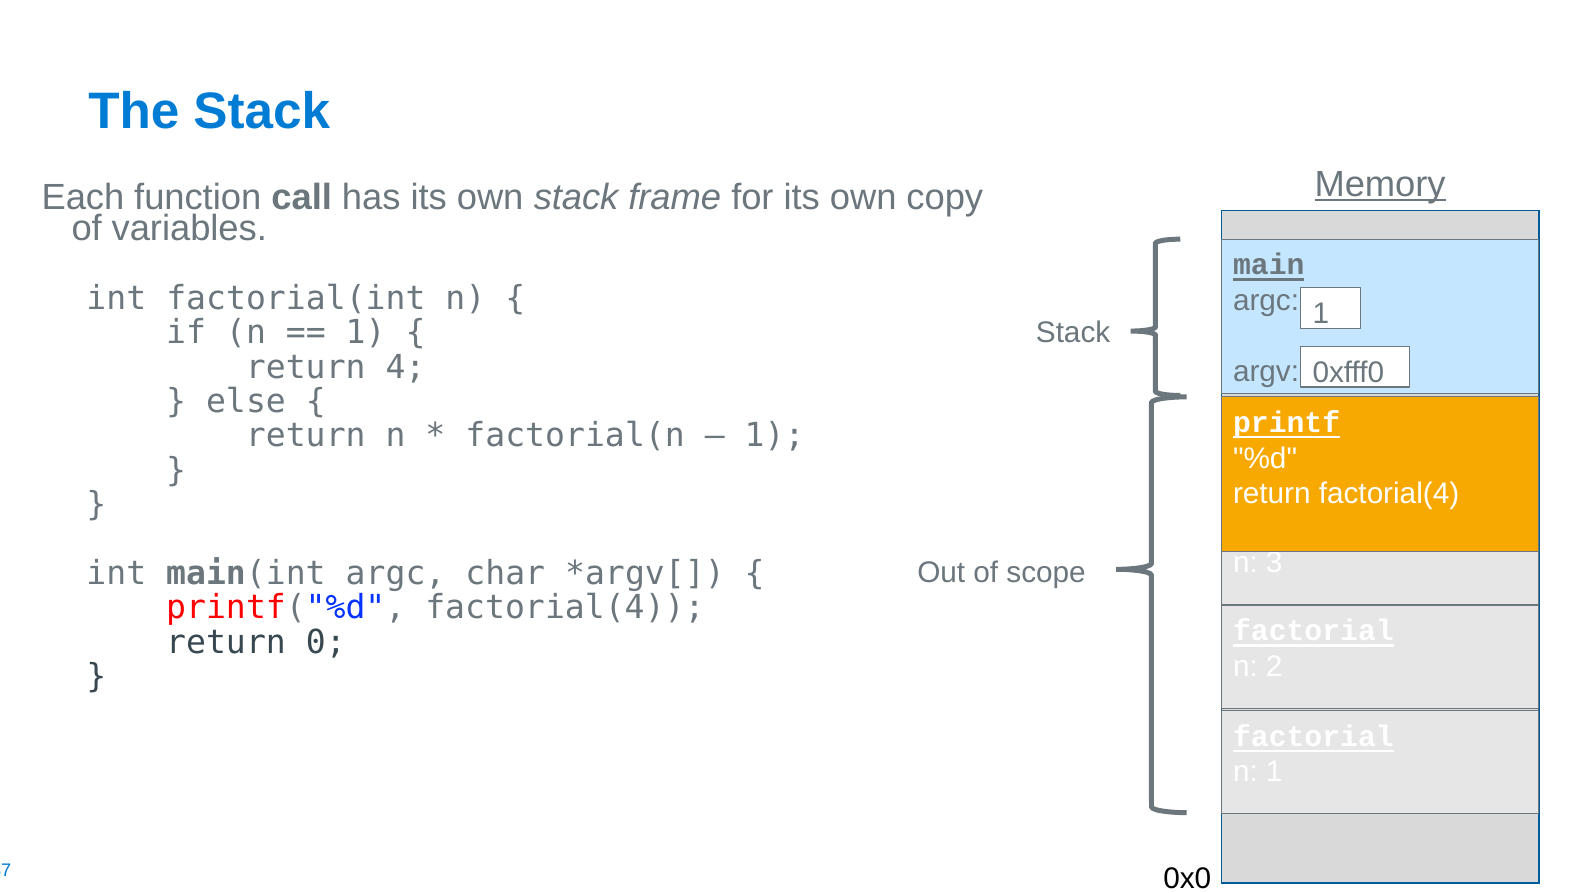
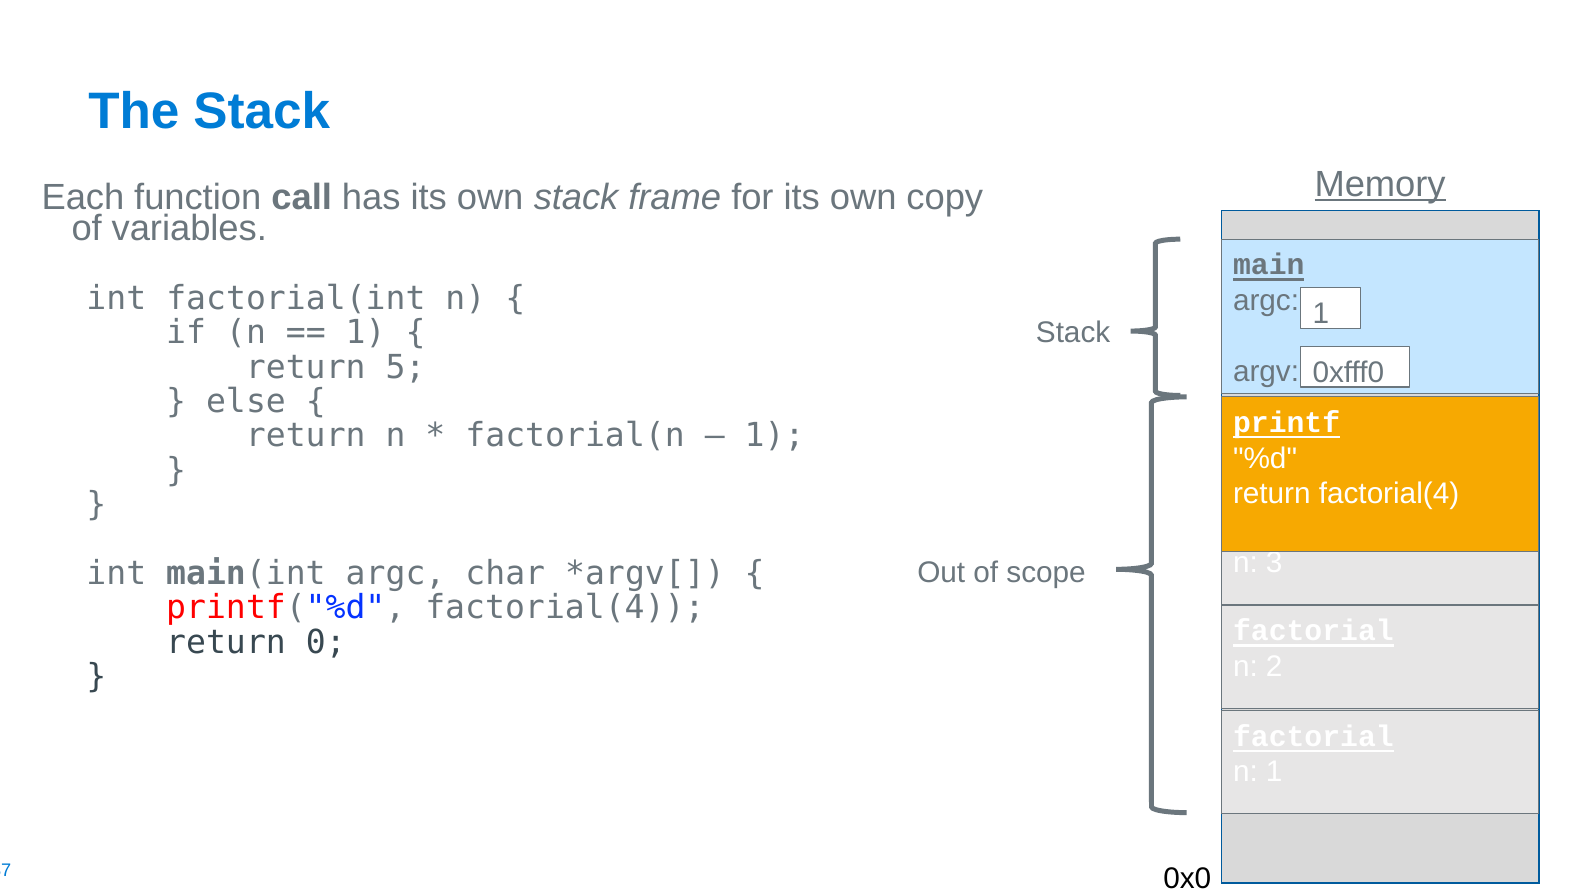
return 4: 4 -> 5
